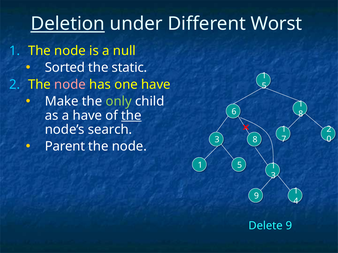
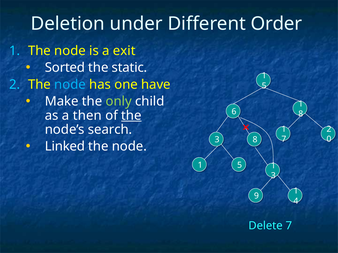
Deletion underline: present -> none
Worst: Worst -> Order
null: null -> exit
node at (70, 85) colour: pink -> light blue
a have: have -> then
Parent: Parent -> Linked
Delete 9: 9 -> 7
